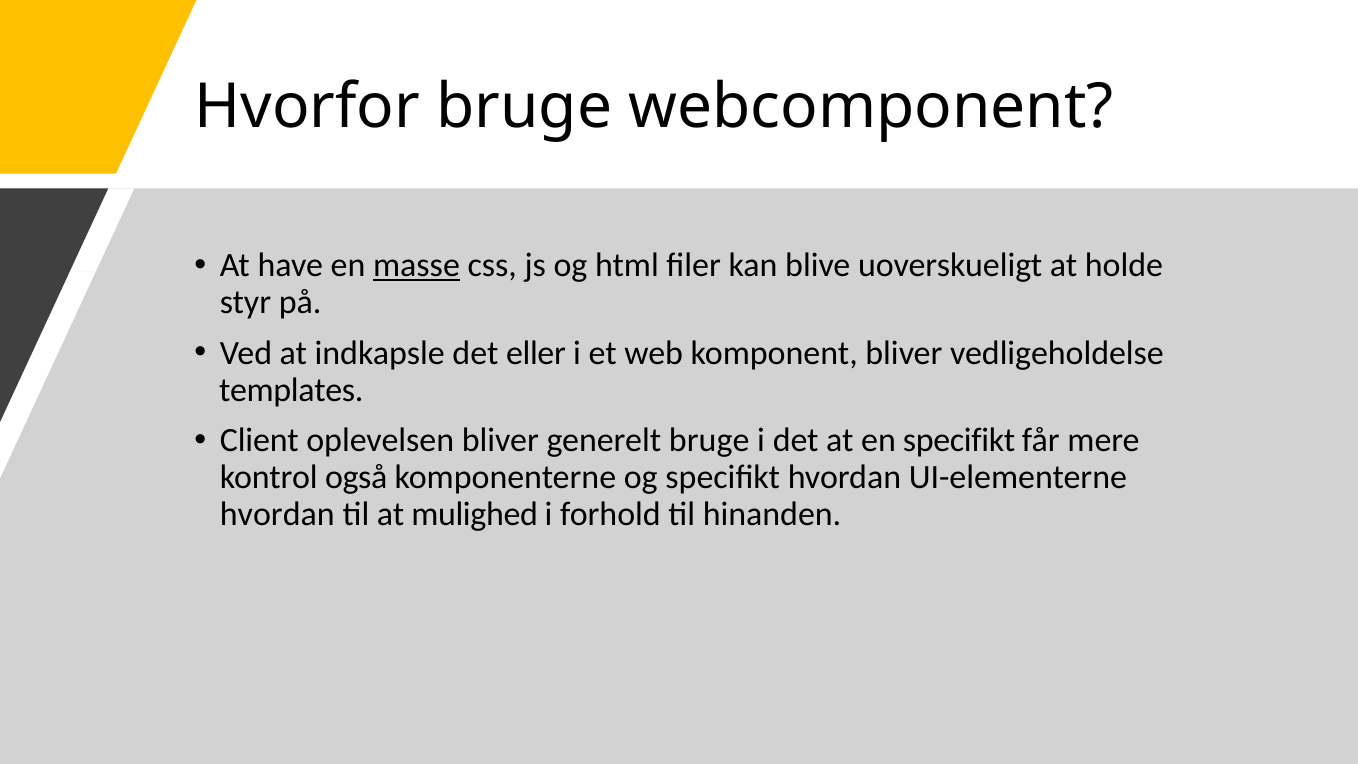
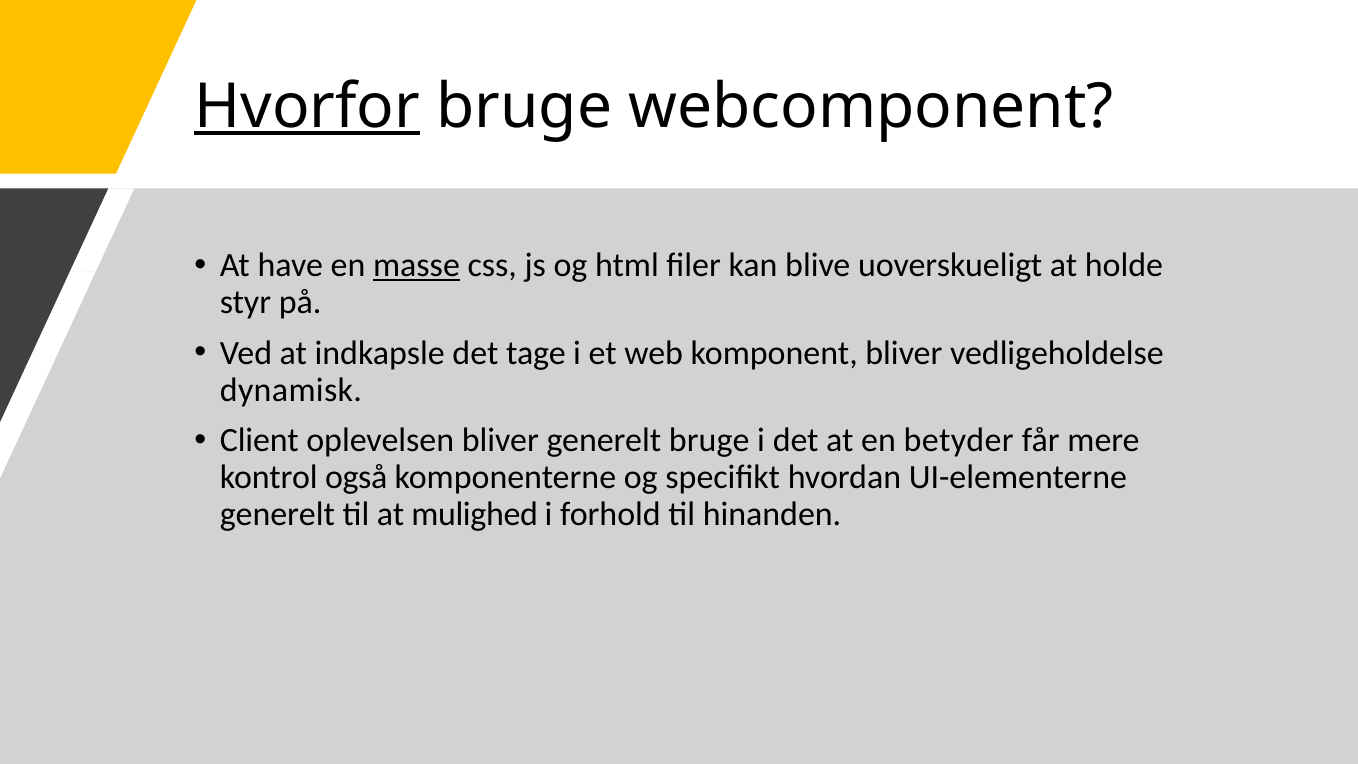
Hvorfor underline: none -> present
eller: eller -> tage
templates: templates -> dynamisk
en specifikt: specifikt -> betyder
hvordan at (277, 514): hvordan -> generelt
